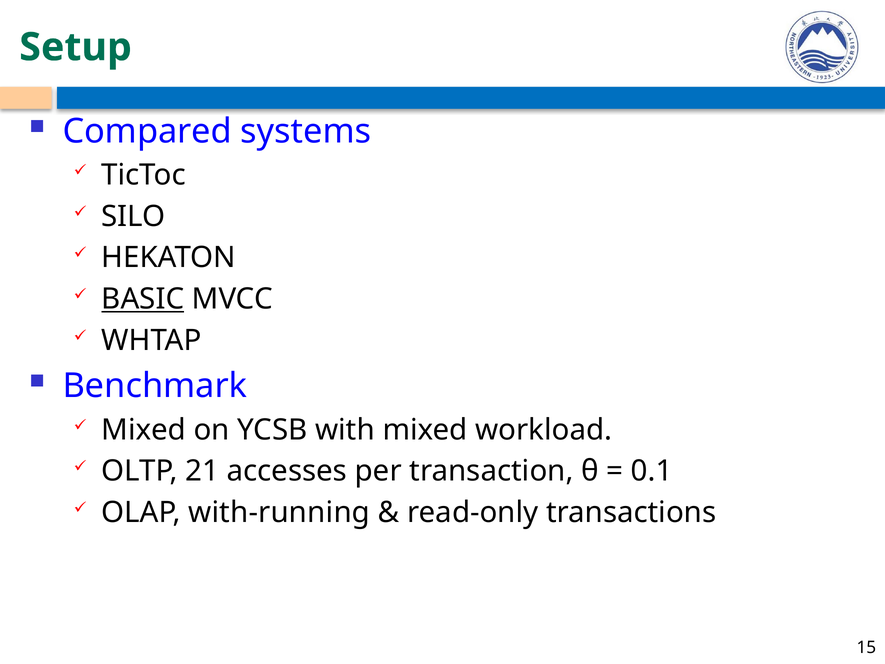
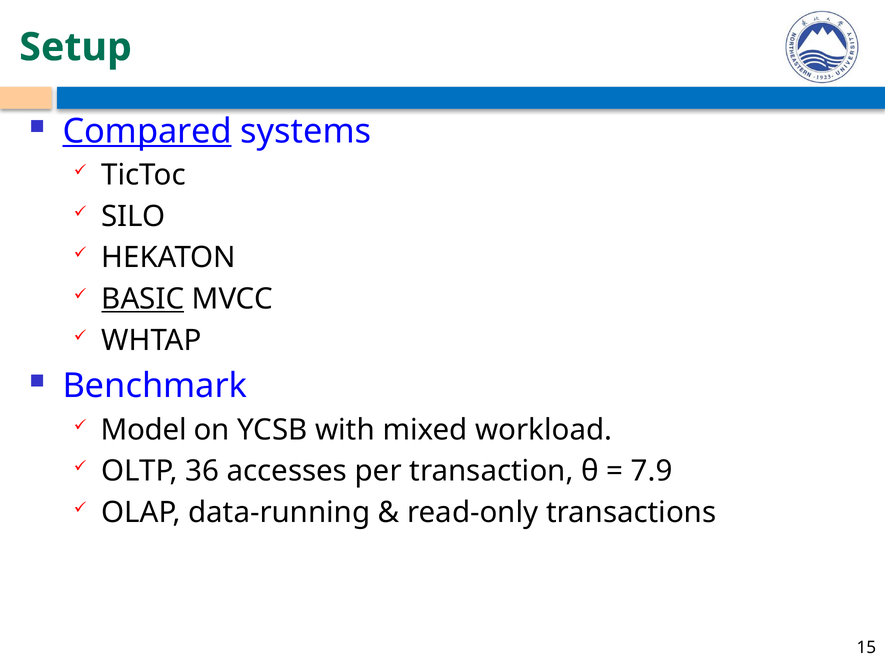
Compared underline: none -> present
Mixed at (144, 430): Mixed -> Model
21: 21 -> 36
0.1: 0.1 -> 7.9
with-running: with-running -> data-running
